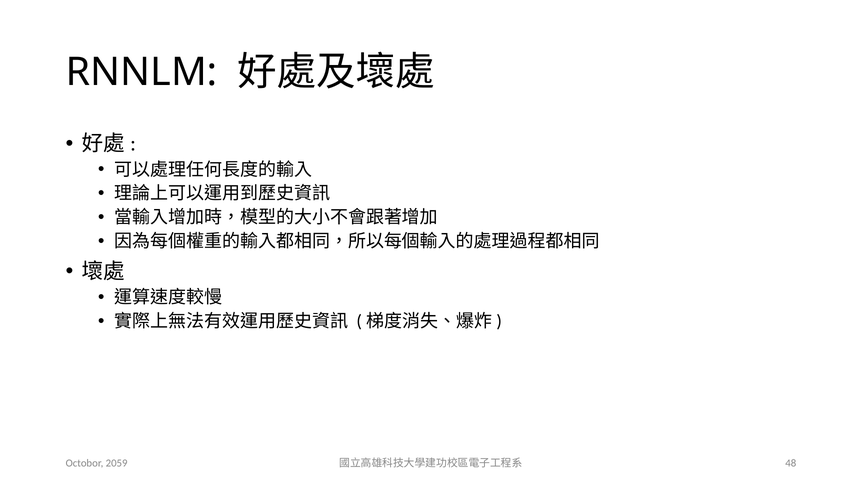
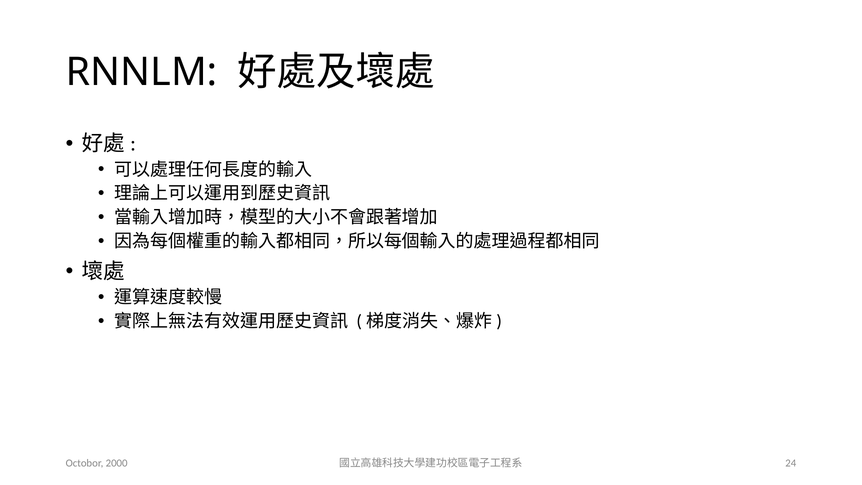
2059: 2059 -> 2000
48: 48 -> 24
